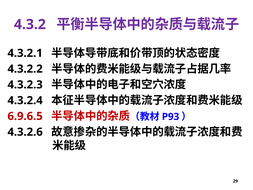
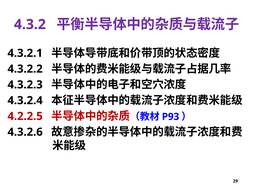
6.9.6.5: 6.9.6.5 -> 4.2.2.5
